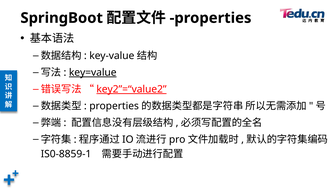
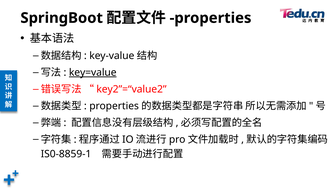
key2”=“value2 underline: present -> none
